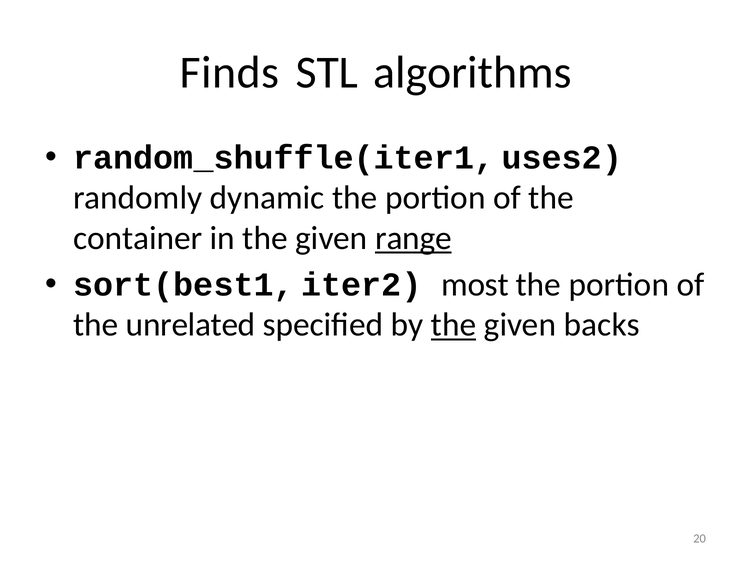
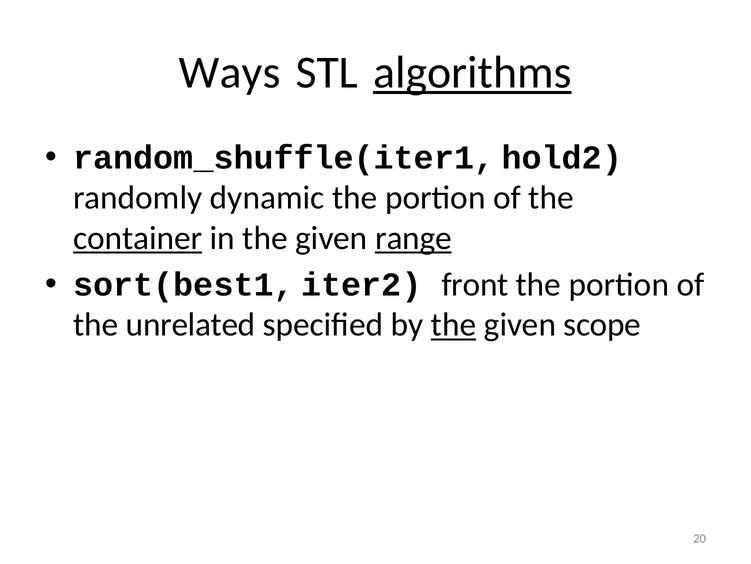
Finds: Finds -> Ways
algorithms underline: none -> present
uses2: uses2 -> hold2
container underline: none -> present
most: most -> front
backs: backs -> scope
